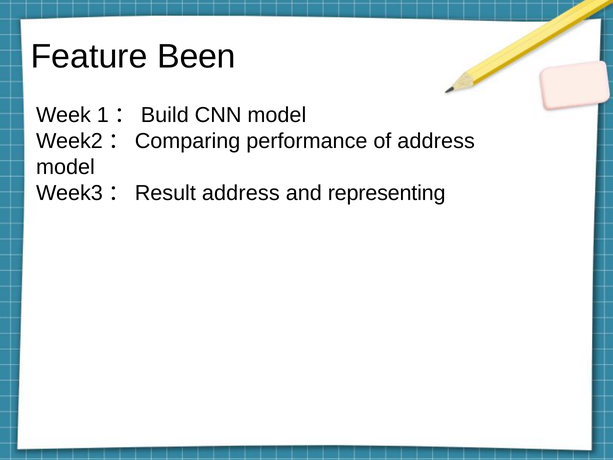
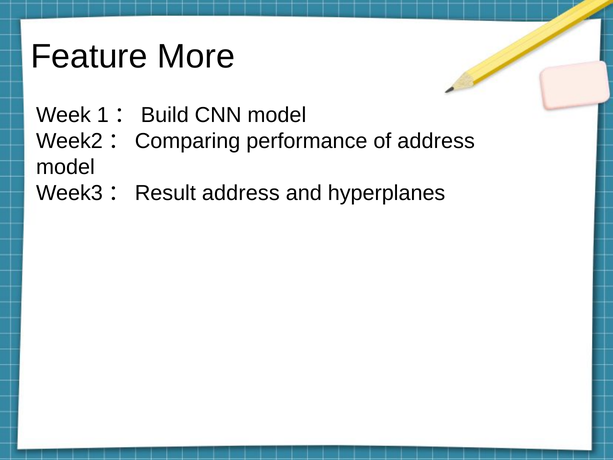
Been: Been -> More
representing: representing -> hyperplanes
